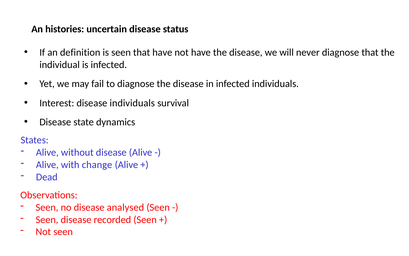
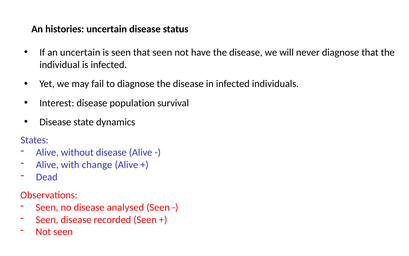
an definition: definition -> uncertain
that have: have -> seen
disease individuals: individuals -> population
